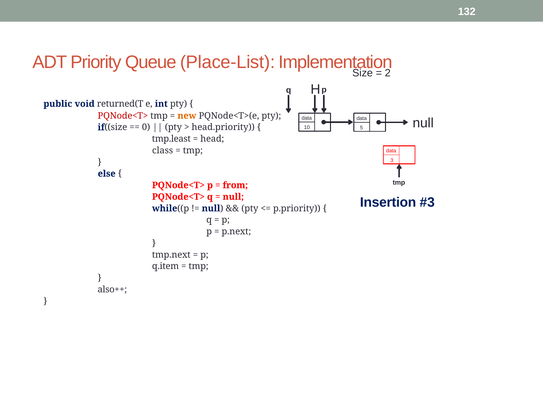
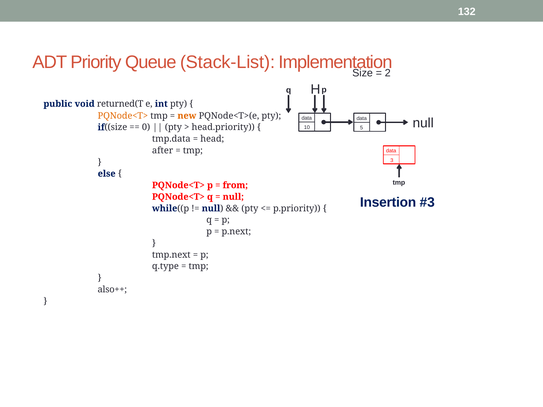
Place-List: Place-List -> Stack-List
PQNode<T> at (123, 116) colour: red -> orange
tmp.least: tmp.least -> tmp.data
class: class -> after
q.item: q.item -> q.type
